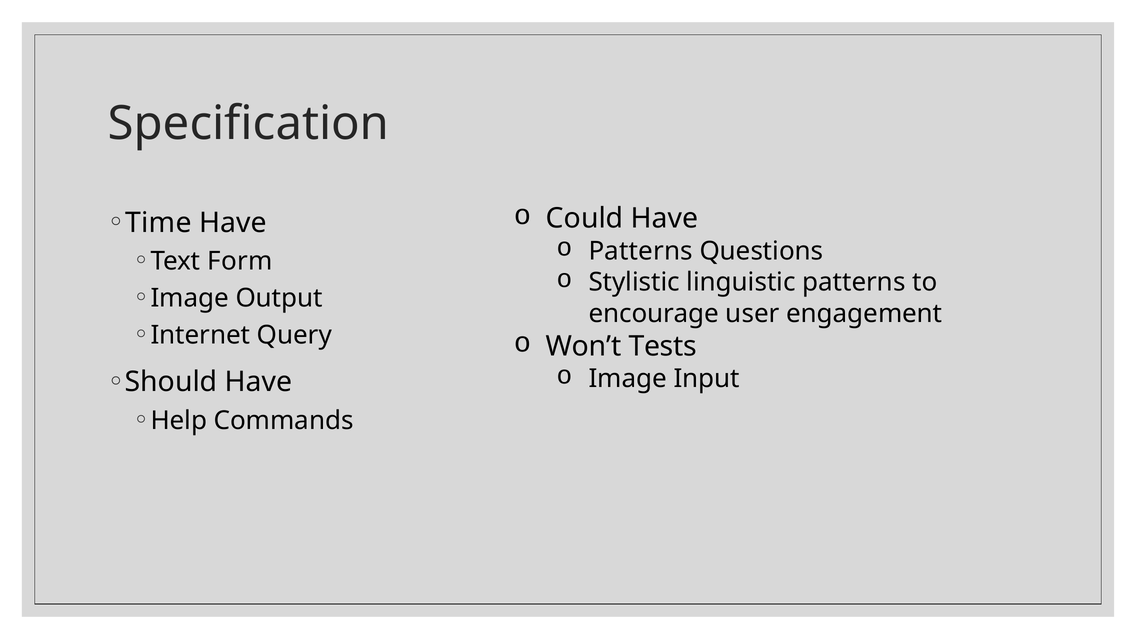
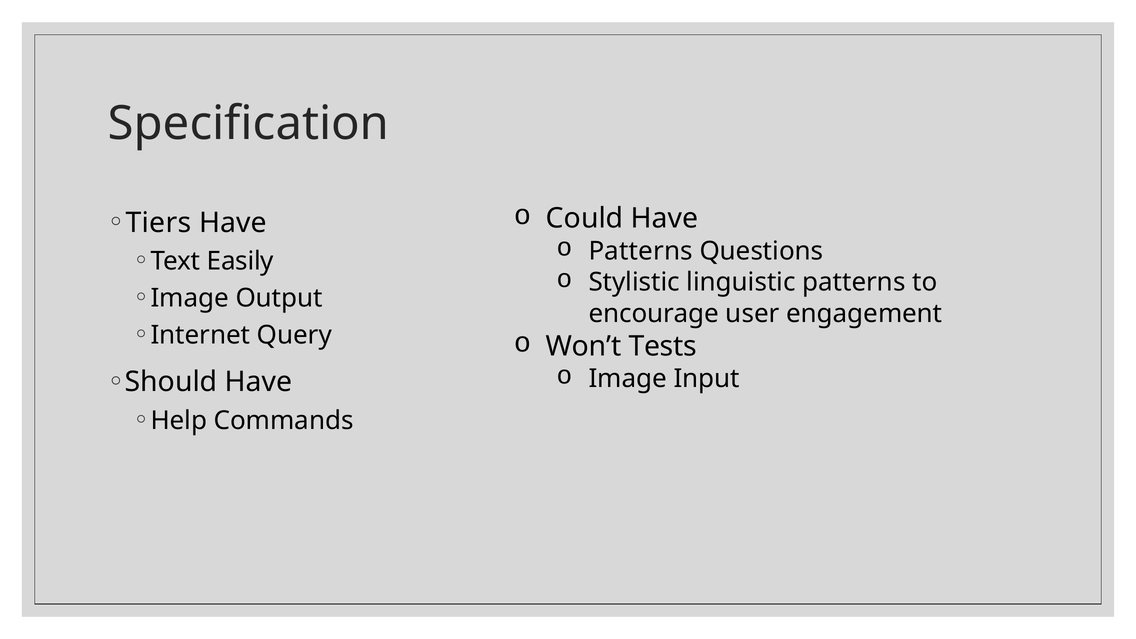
Time: Time -> Tiers
Form: Form -> Easily
